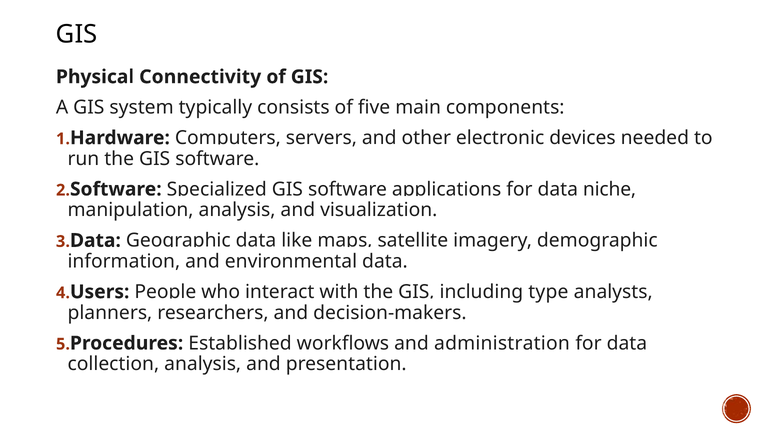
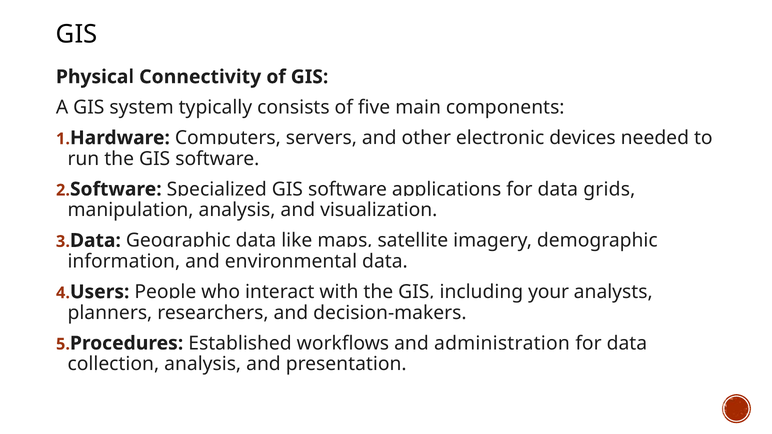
niche: niche -> grids
type: type -> your
